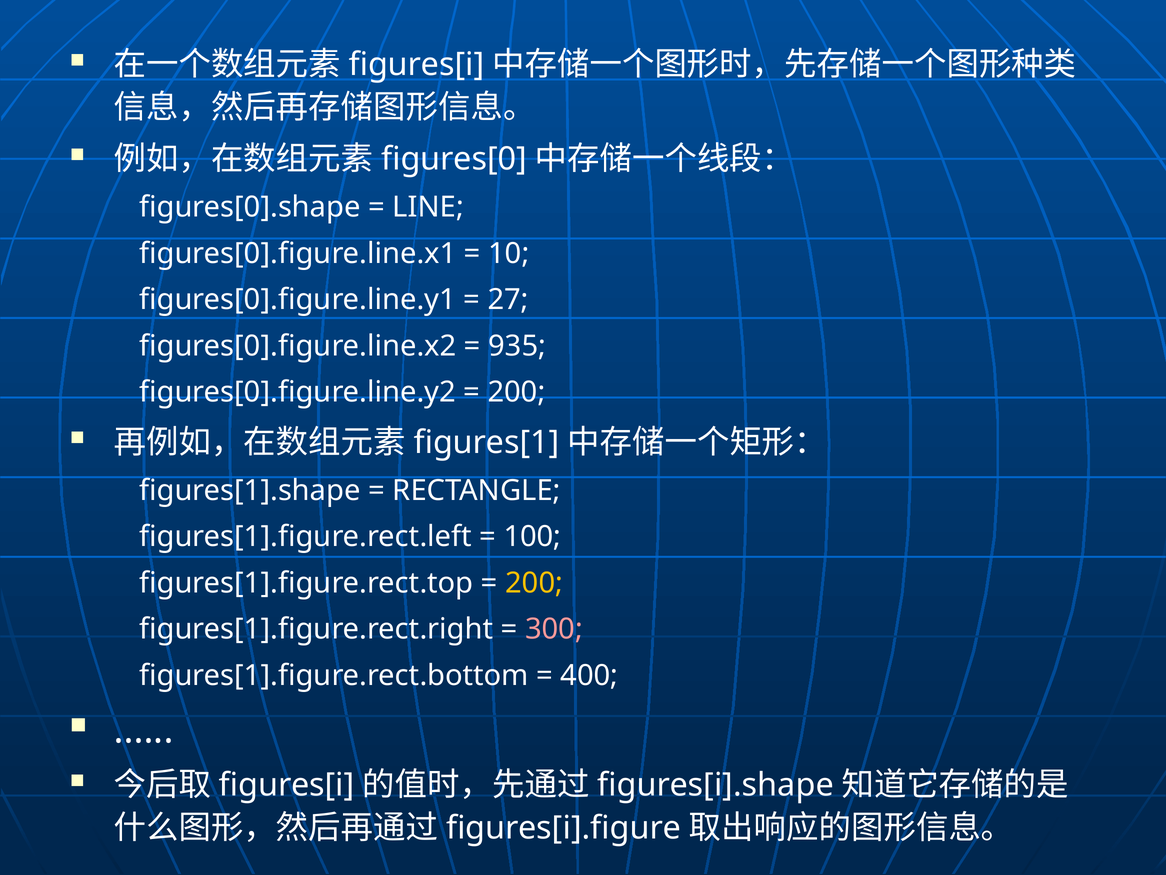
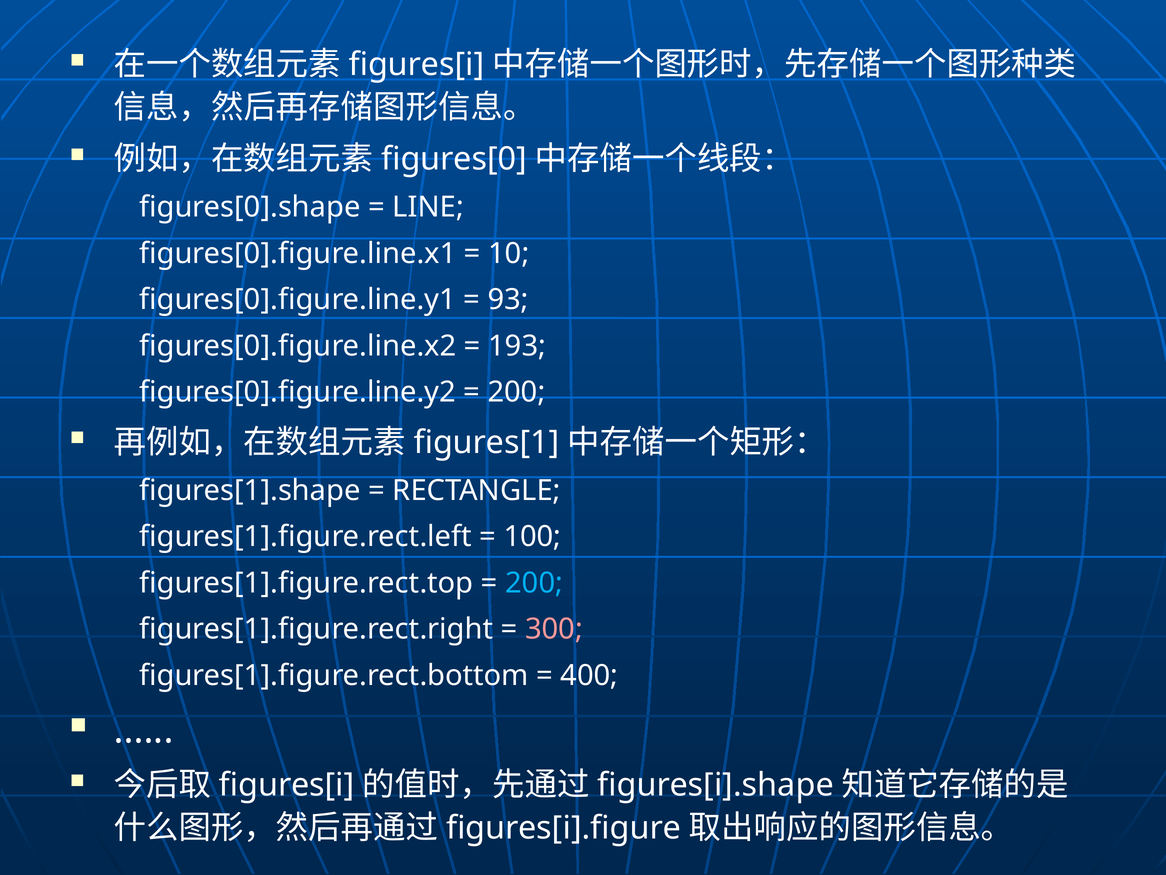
27: 27 -> 93
935: 935 -> 193
200 at (534, 583) colour: yellow -> light blue
